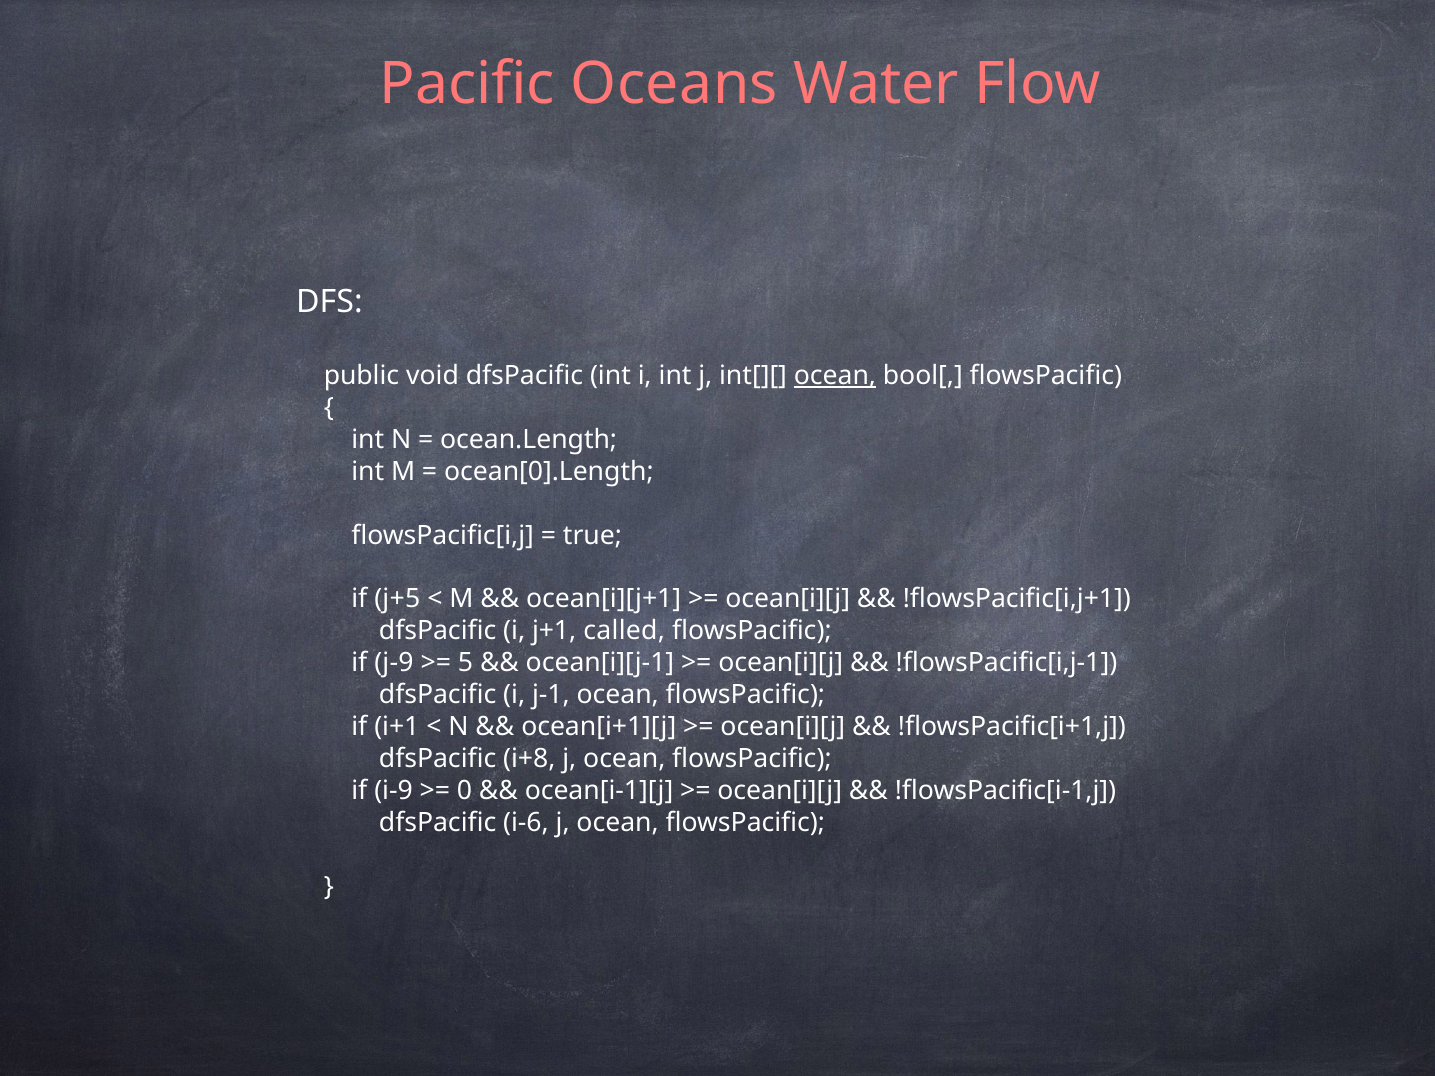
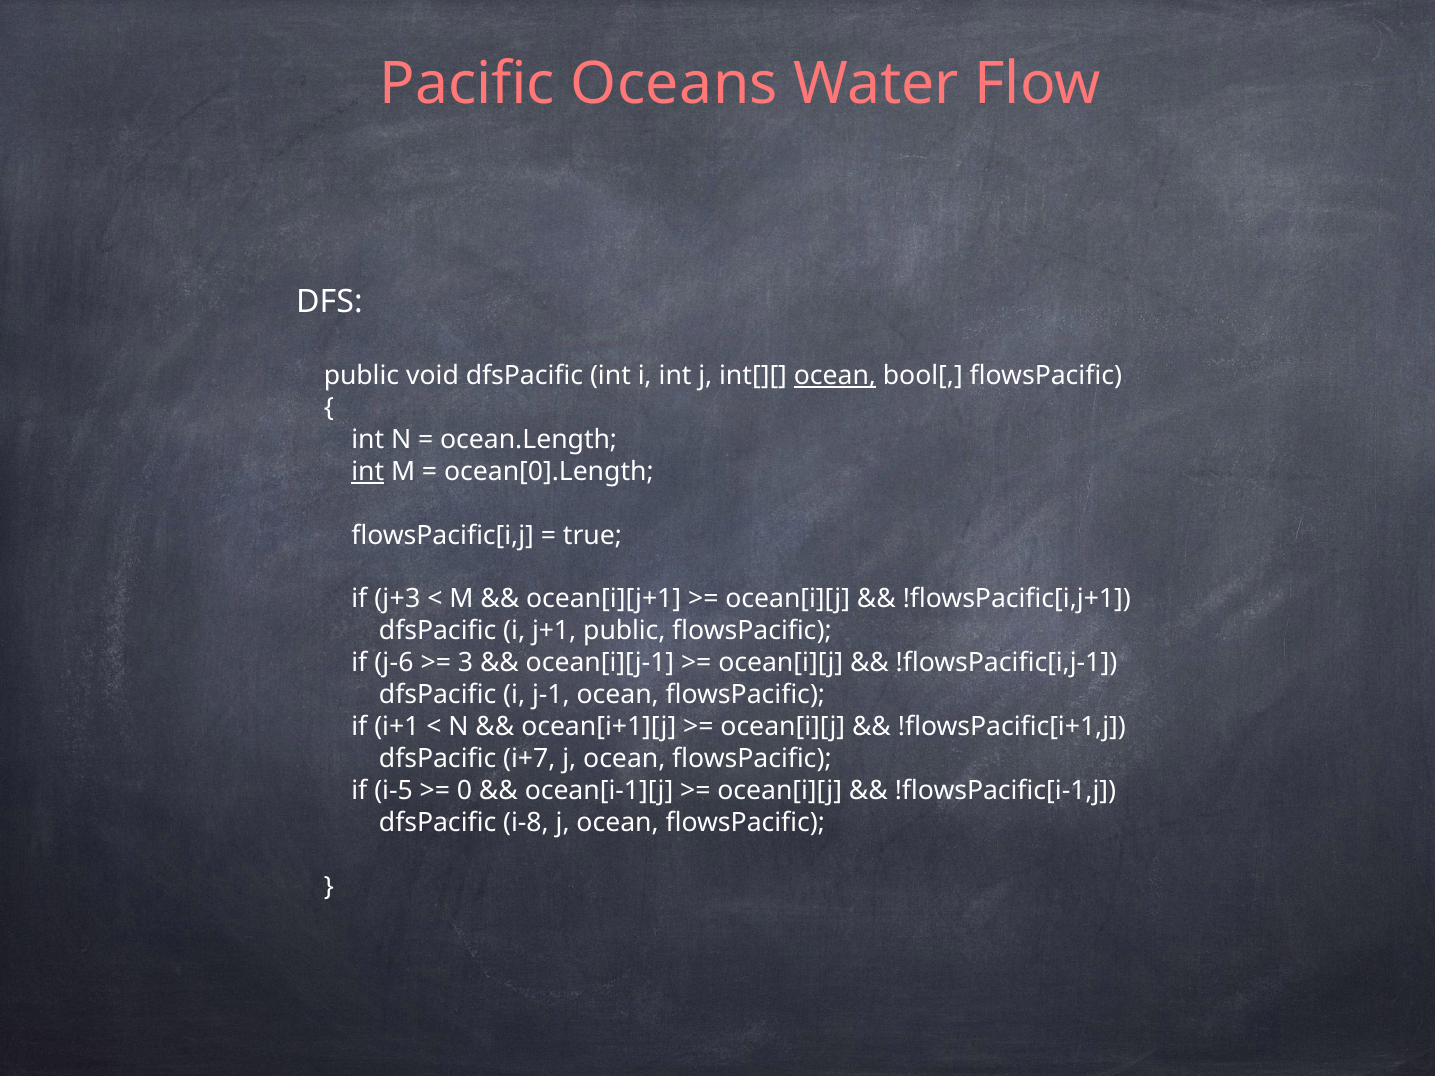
int at (368, 471) underline: none -> present
j+5: j+5 -> j+3
j+1 called: called -> public
j-9: j-9 -> j-6
5: 5 -> 3
i+8: i+8 -> i+7
i-9: i-9 -> i-5
i-6: i-6 -> i-8
